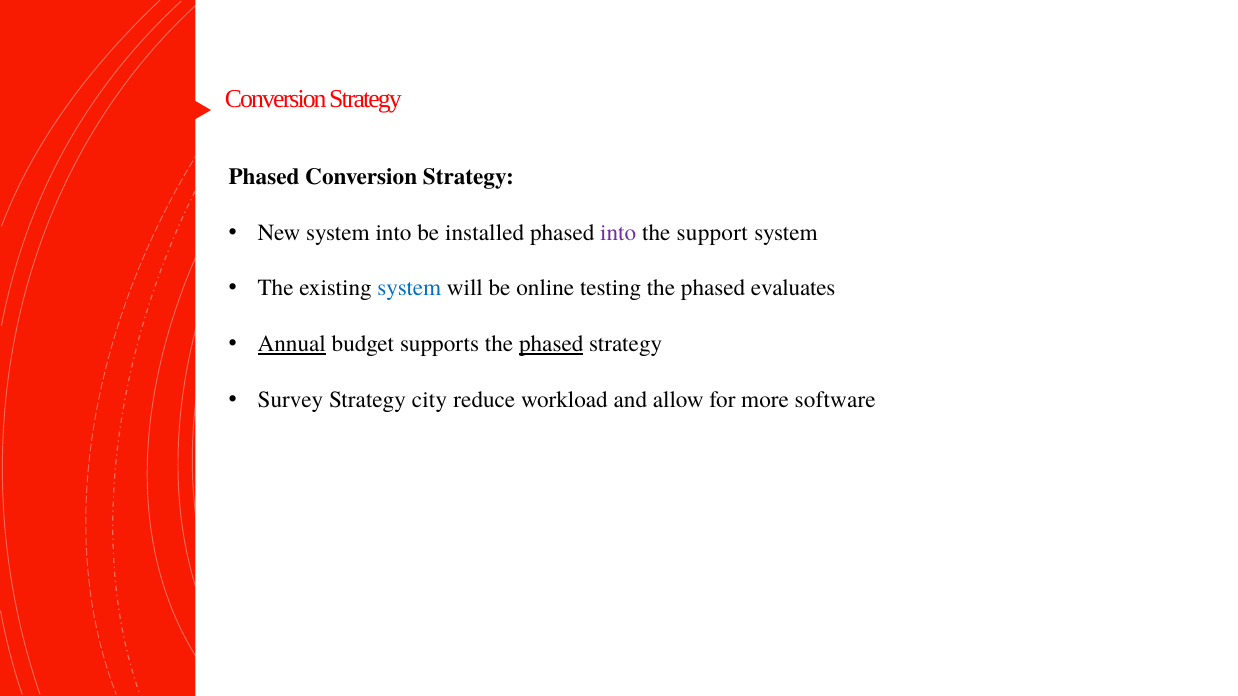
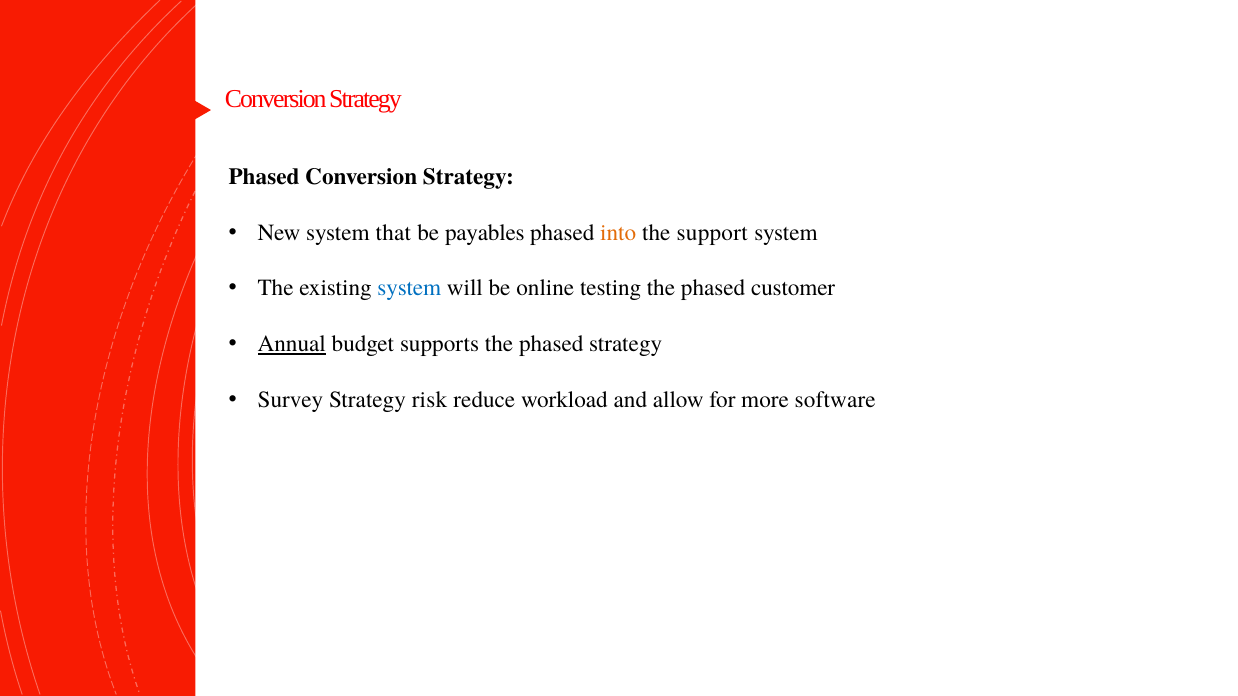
system into: into -> that
installed: installed -> payables
into at (618, 233) colour: purple -> orange
evaluates: evaluates -> customer
phased at (551, 344) underline: present -> none
city: city -> risk
